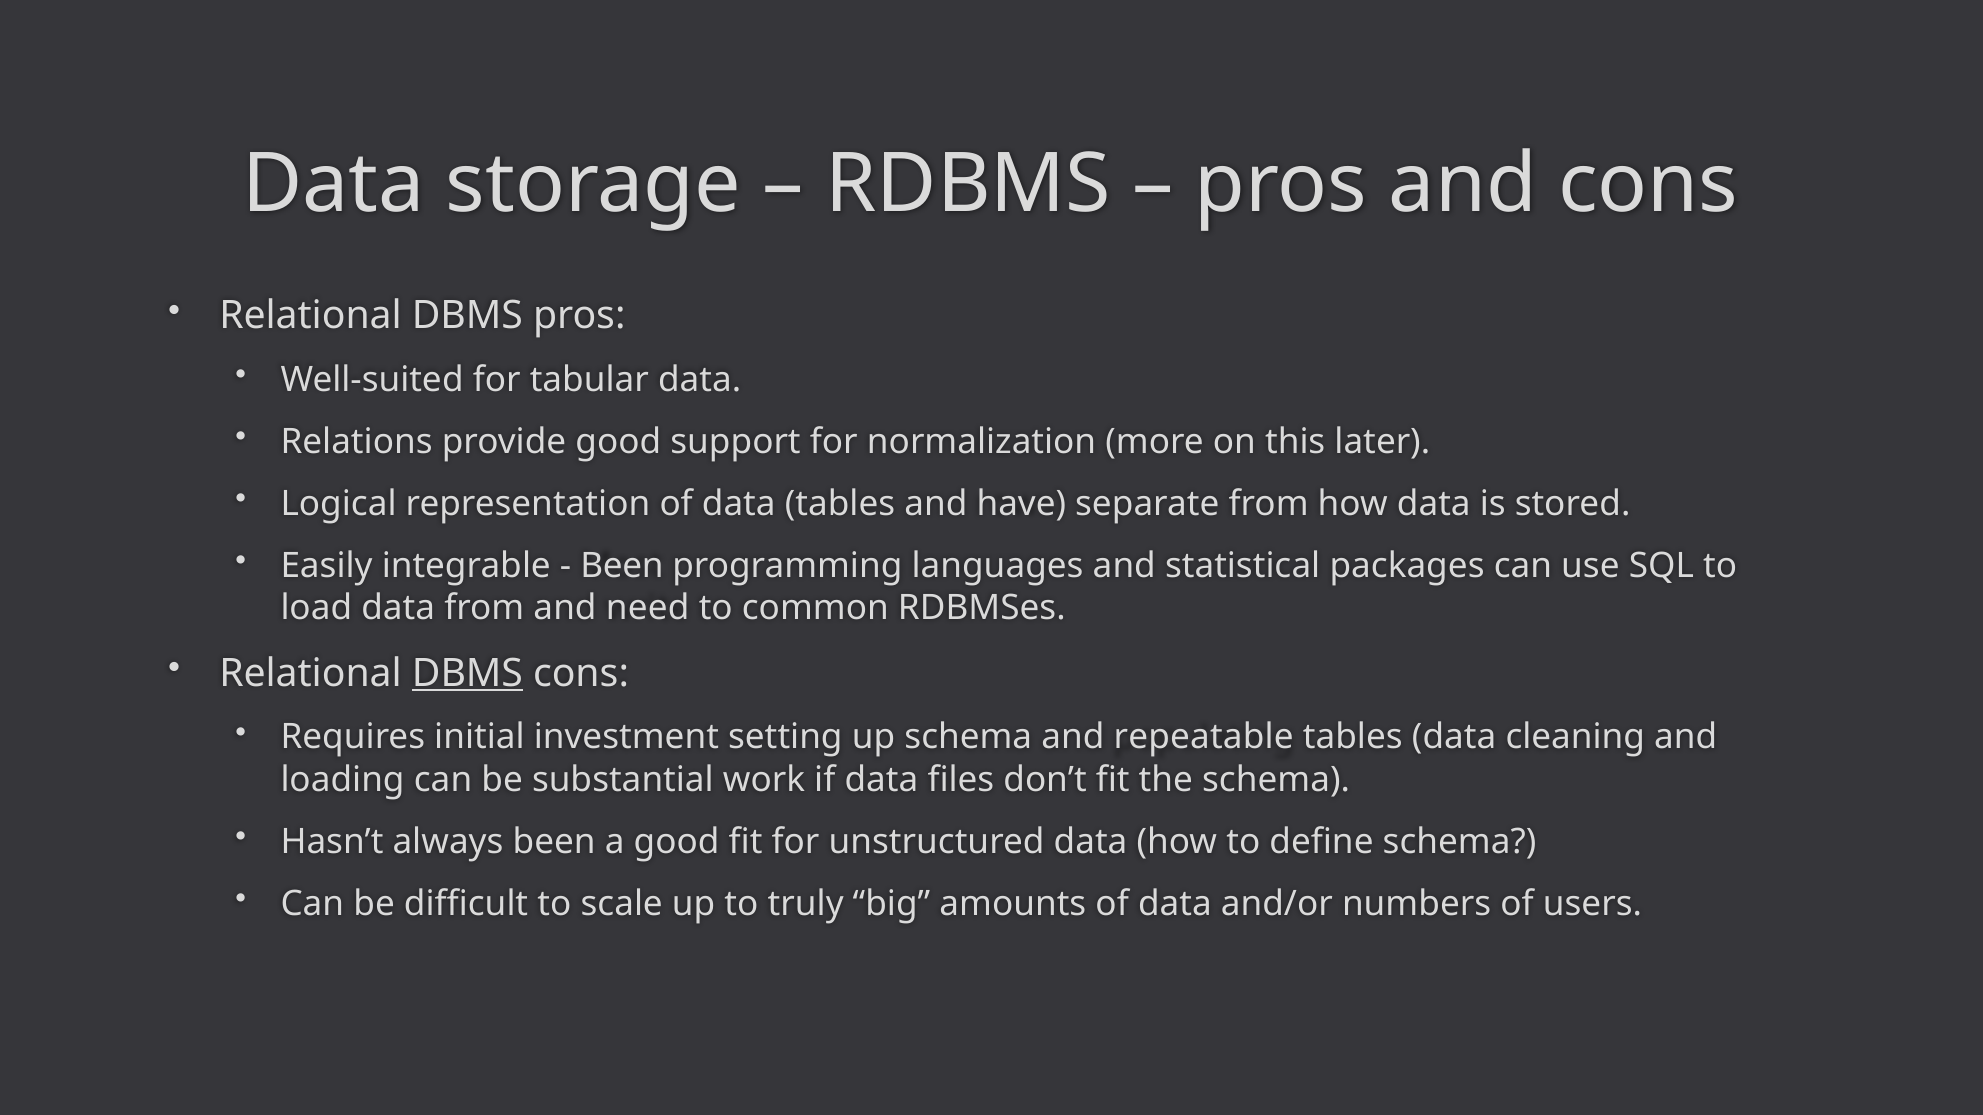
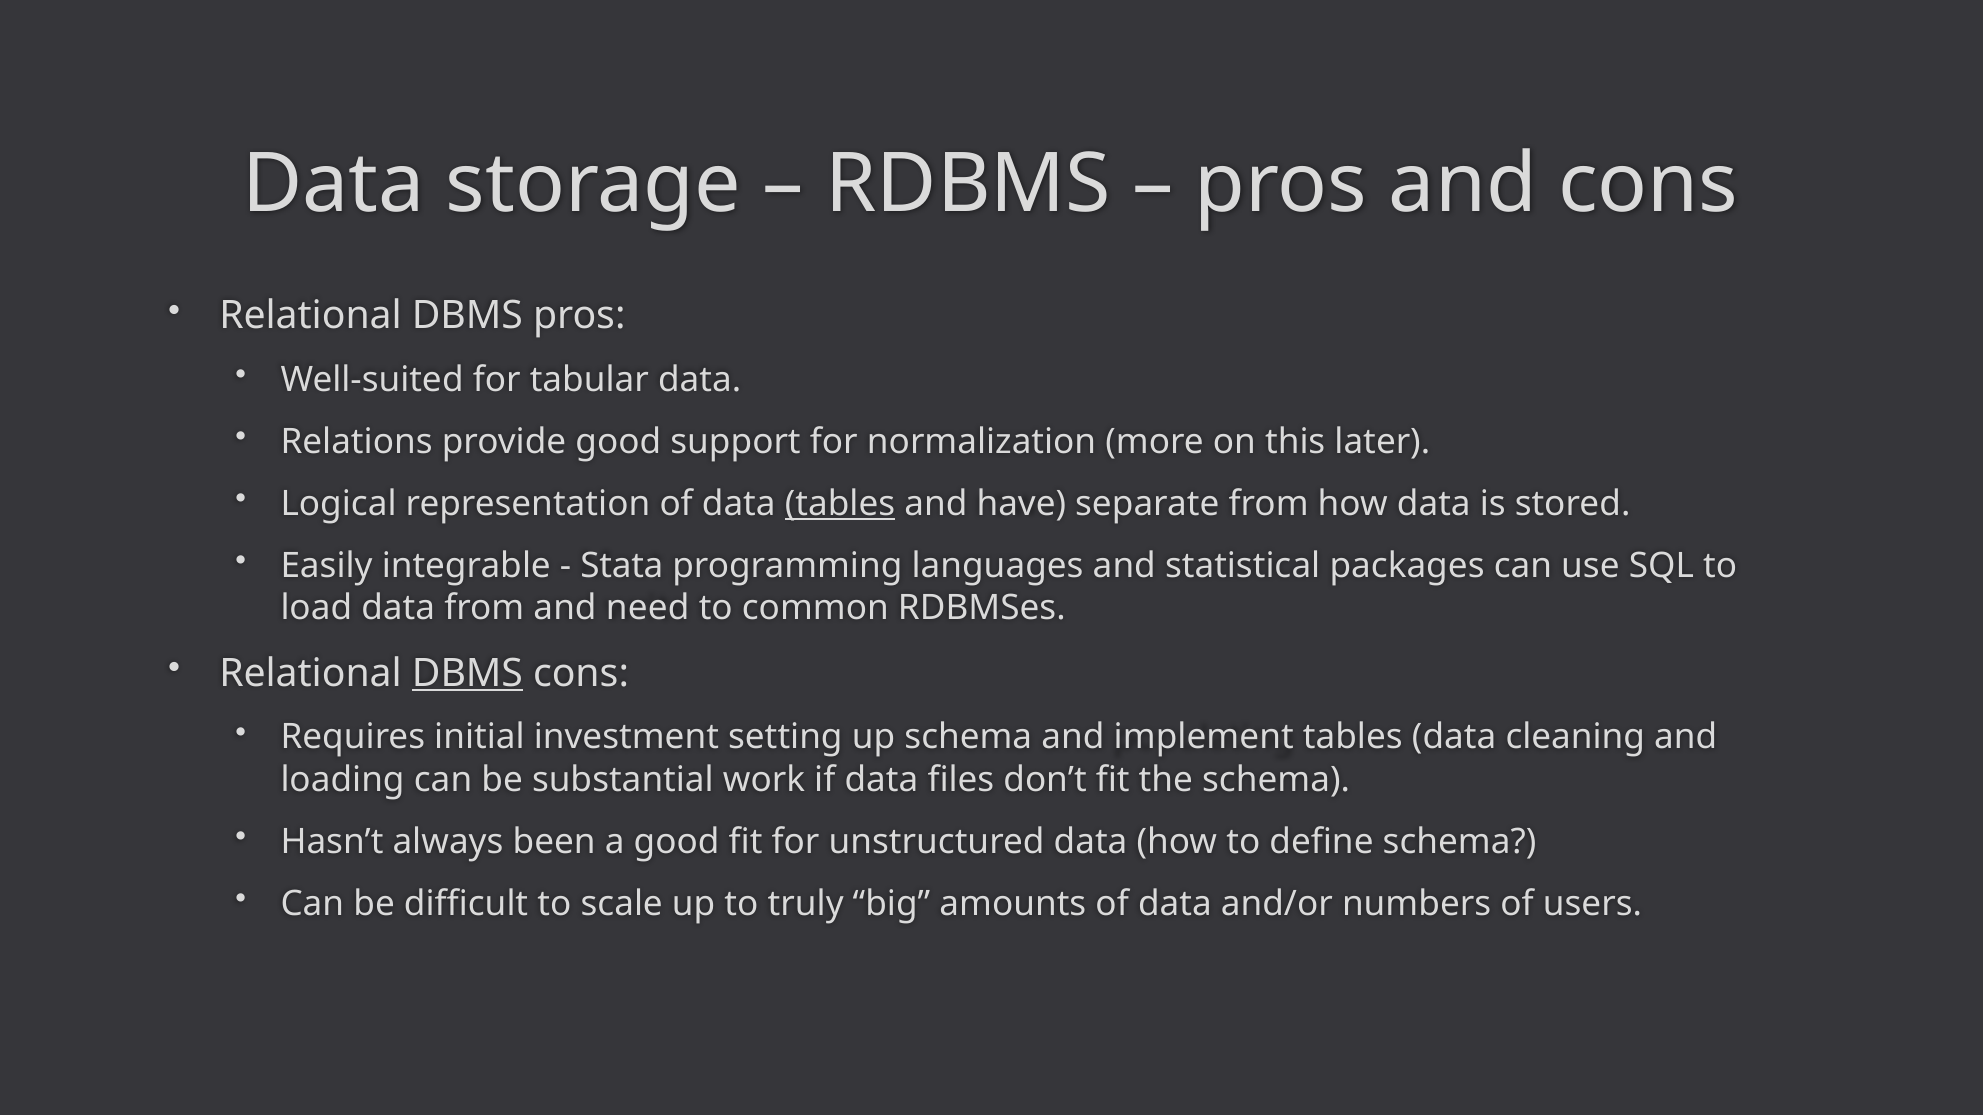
tables at (840, 504) underline: none -> present
Been at (622, 566): Been -> Stata
repeatable: repeatable -> implement
